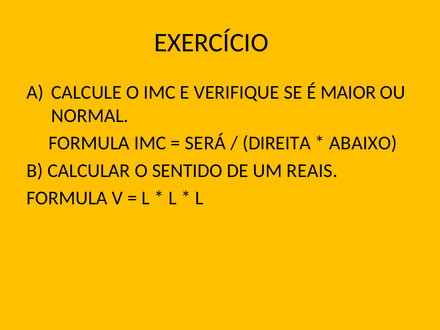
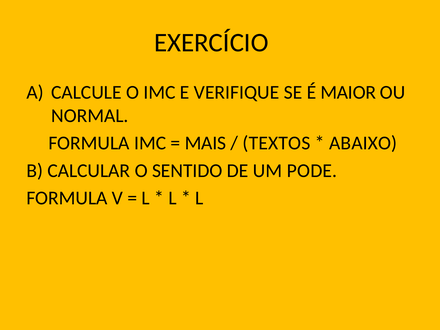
SERÁ: SERÁ -> MAIS
DIREITA: DIREITA -> TEXTOS
REAIS: REAIS -> PODE
